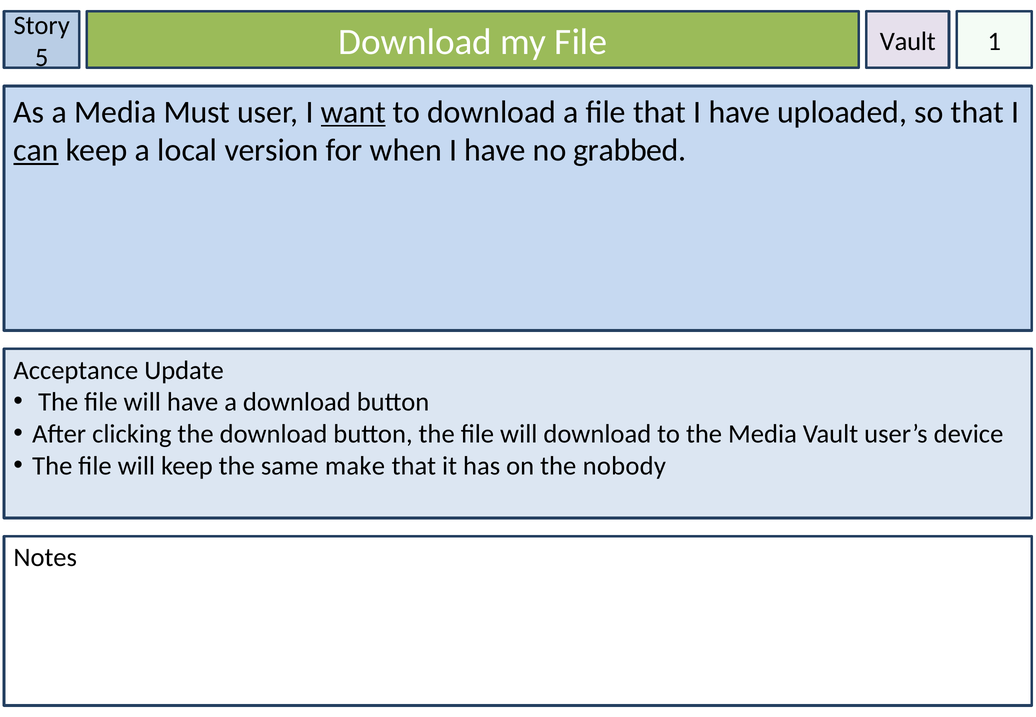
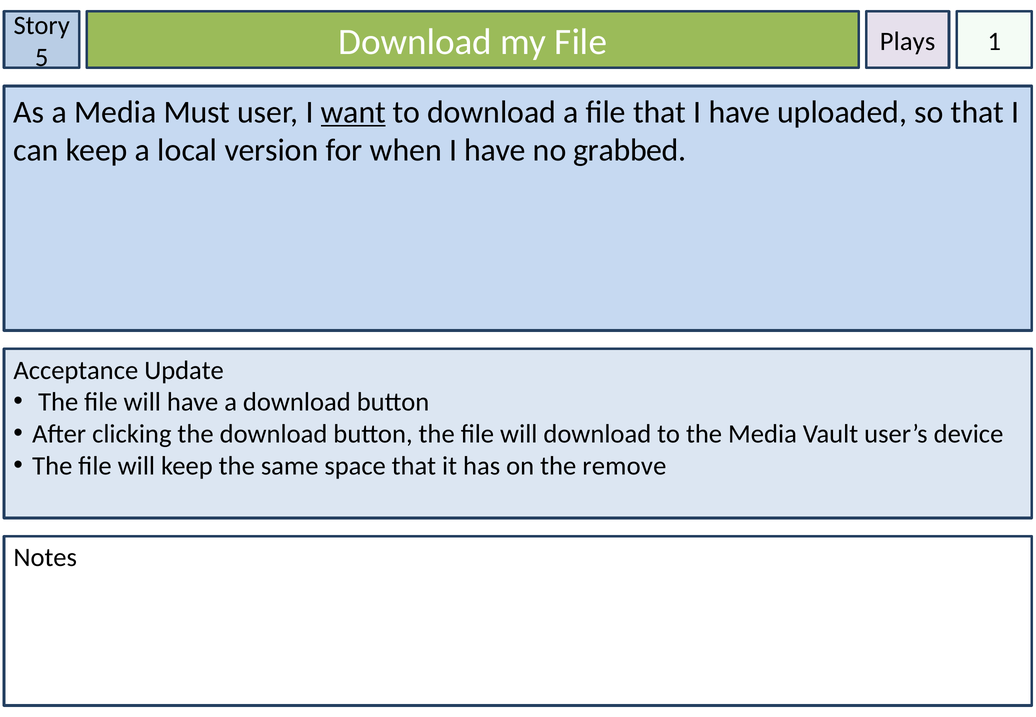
Vault at (908, 41): Vault -> Plays
can underline: present -> none
make: make -> space
nobody: nobody -> remove
